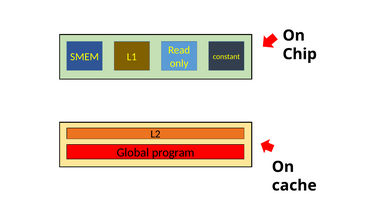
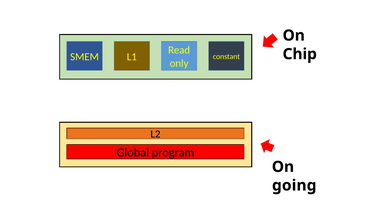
cache: cache -> going
